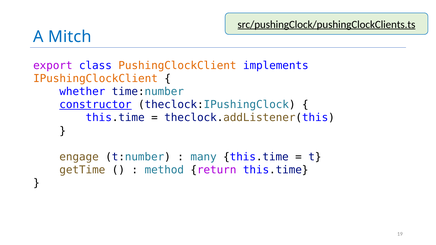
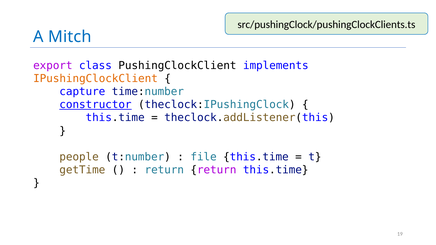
src/pushingClock/pushingClockClients.ts underline: present -> none
PushingClockClient colour: orange -> black
whether: whether -> capture
engage: engage -> people
many: many -> file
method at (164, 170): method -> return
